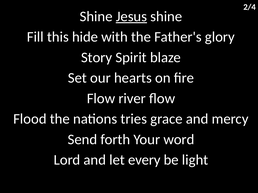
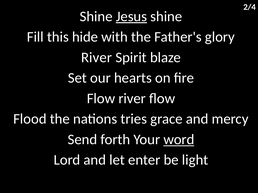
Story at (97, 58): Story -> River
word underline: none -> present
every: every -> enter
